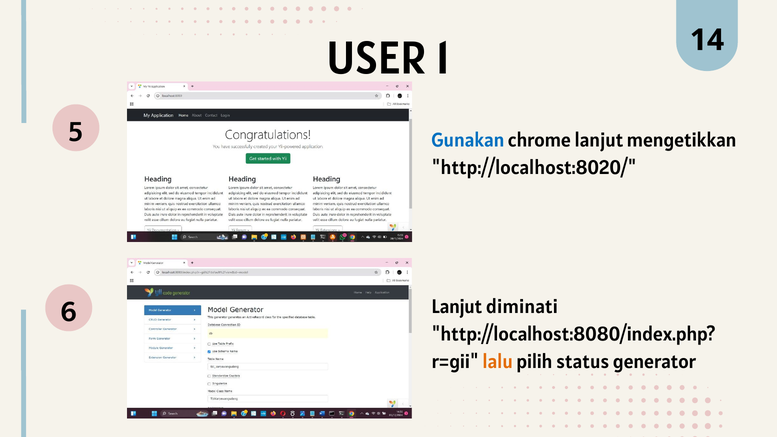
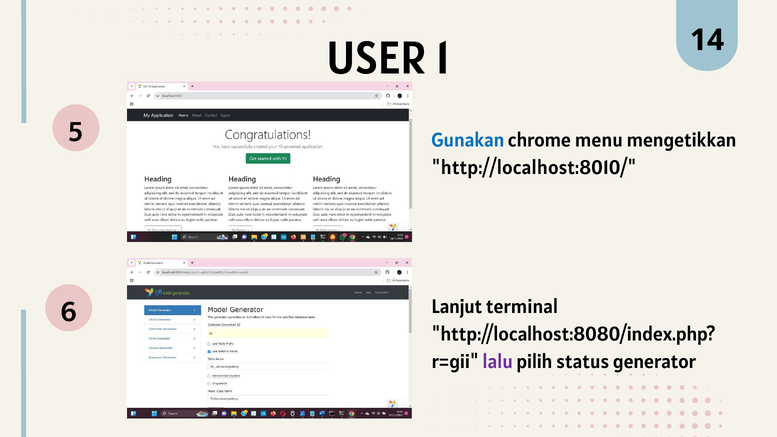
chrome lanjut: lanjut -> menu
http://localhost:8020/: http://localhost:8020/ -> http://localhost:8010/
diminati: diminati -> terminal
lalu colour: orange -> purple
